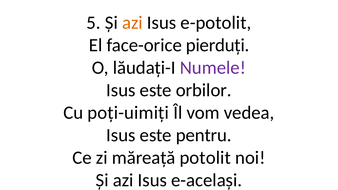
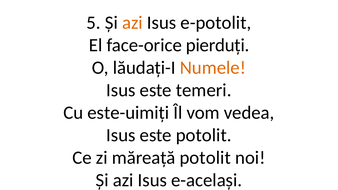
Numele colour: purple -> orange
orbilor: orbilor -> temeri
poți-uimiți: poți-uimiți -> este-uimiți
este pentru: pentru -> potolit
